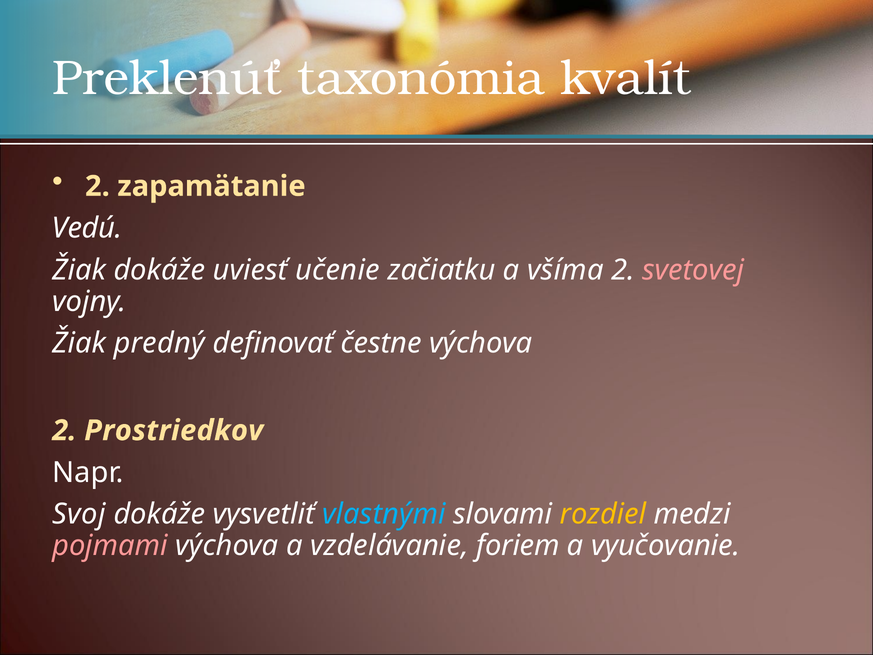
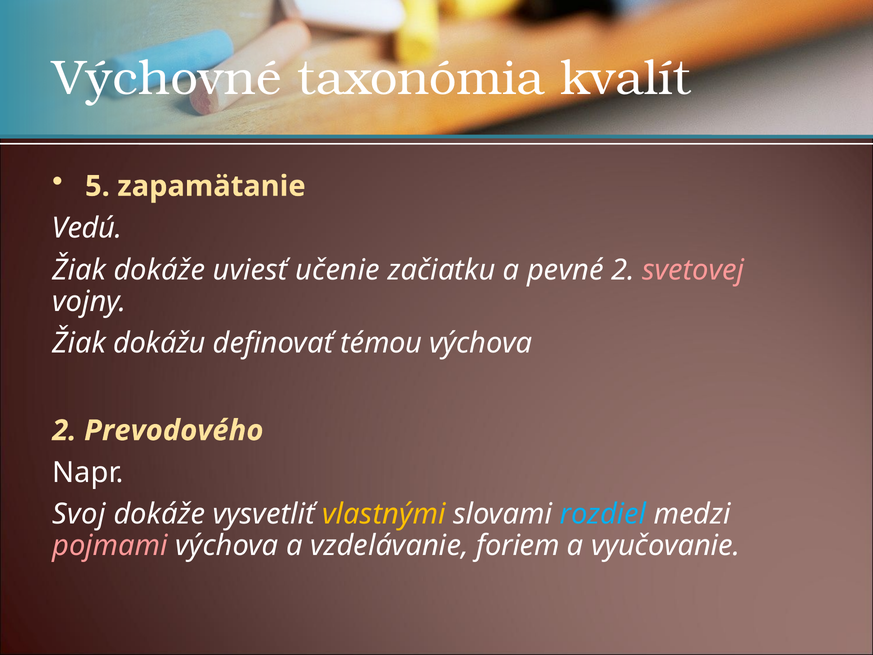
Preklenúť: Preklenúť -> Výchovné
2 at (97, 186): 2 -> 5
všíma: všíma -> pevné
predný: predný -> dokážu
čestne: čestne -> témou
Prostriedkov: Prostriedkov -> Prevodového
vlastnými colour: light blue -> yellow
rozdiel colour: yellow -> light blue
